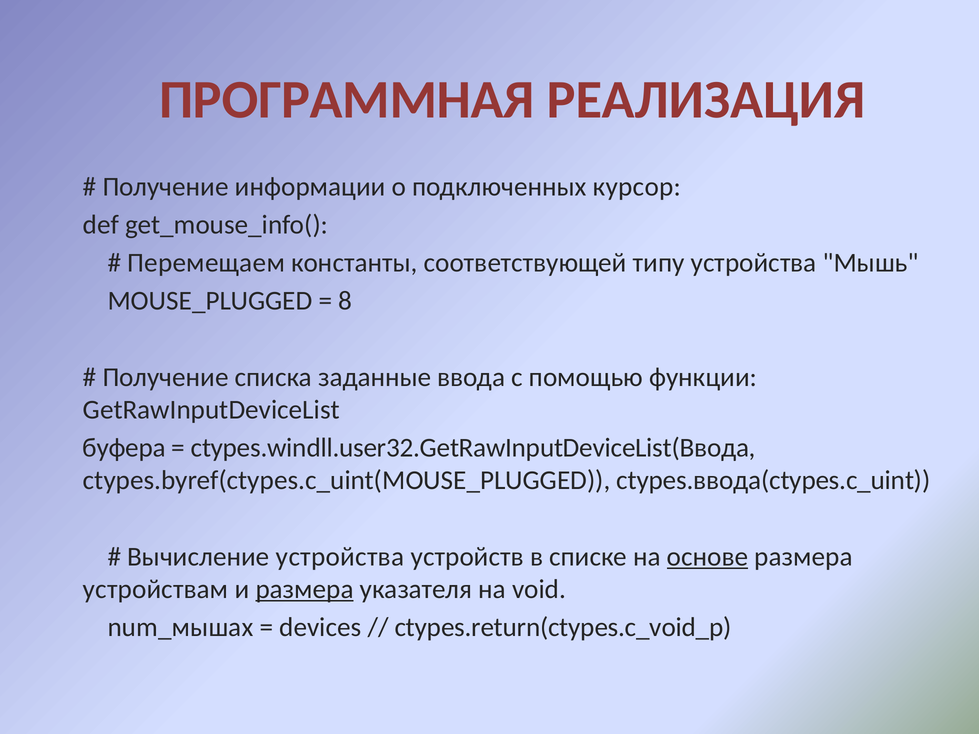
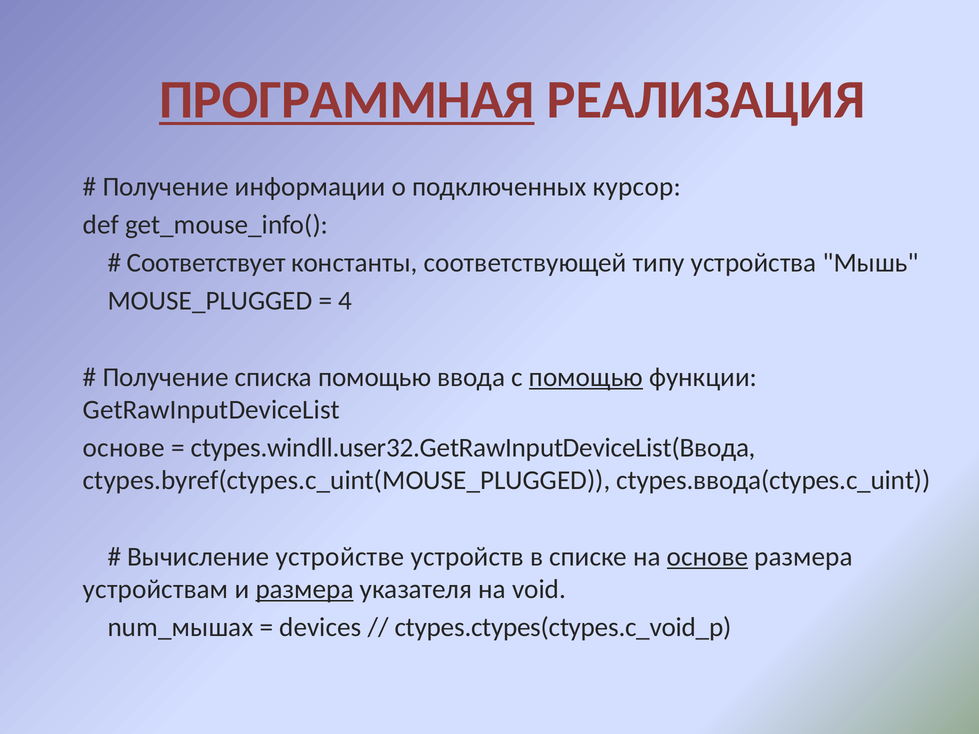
ПРОГРАММНАЯ underline: none -> present
Перемещаем: Перемещаем -> Соответствует
8: 8 -> 4
списка заданные: заданные -> помощью
помощью at (586, 377) underline: none -> present
буфера at (124, 448): буфера -> основе
Вычисление устройства: устройства -> устройстве
ctypes.return(ctypes.c_void_p: ctypes.return(ctypes.c_void_p -> ctypes.ctypes(ctypes.c_void_p
